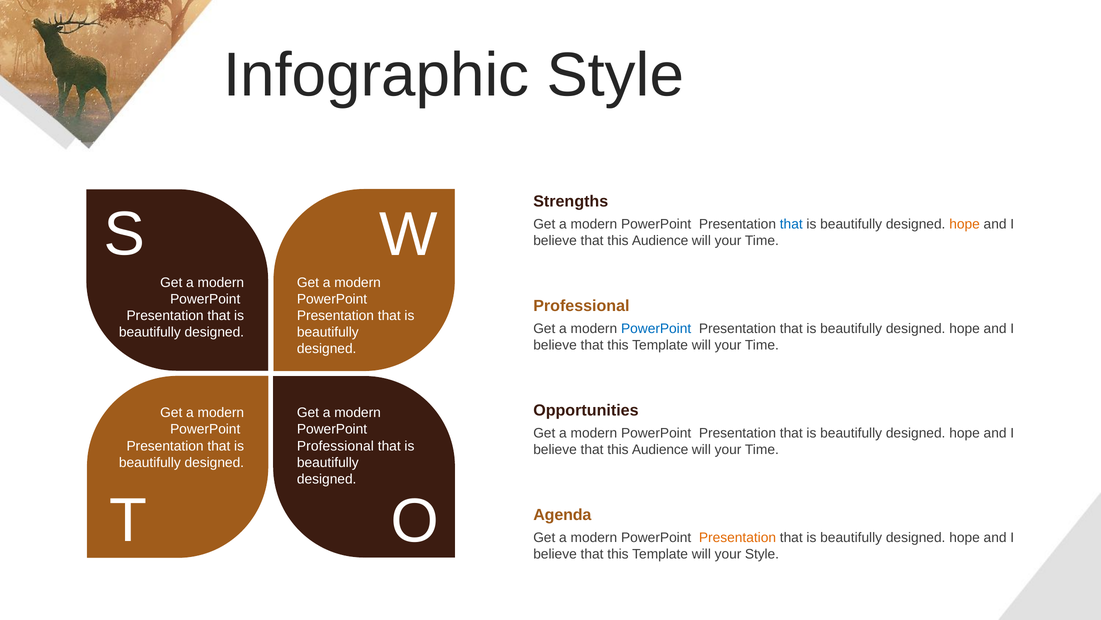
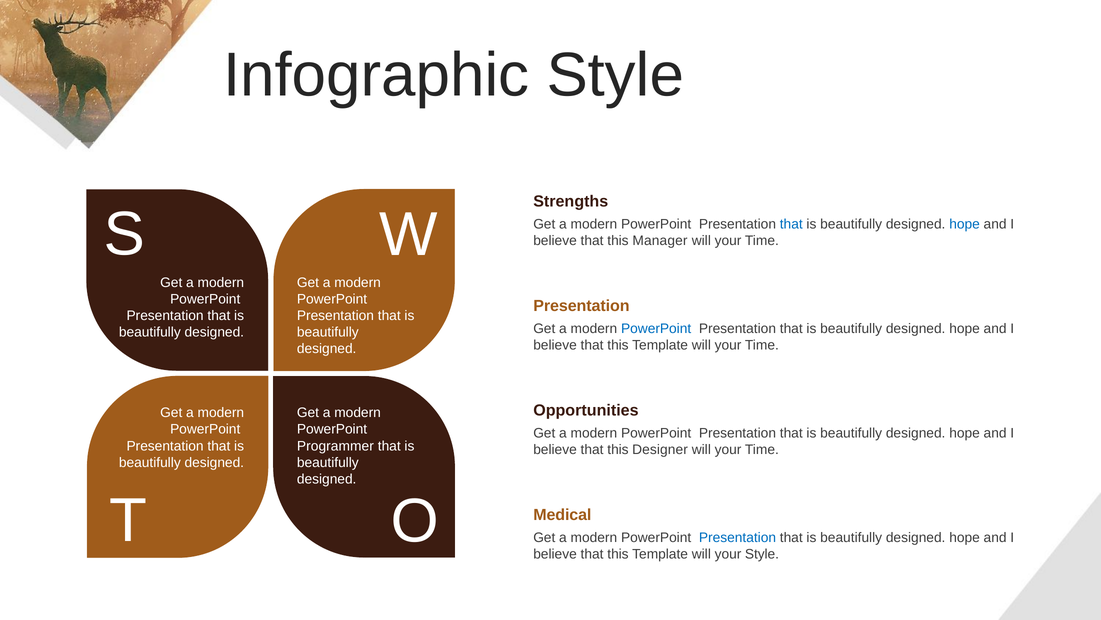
hope at (965, 224) colour: orange -> blue
Audience at (660, 240): Audience -> Manager
Professional at (581, 306): Professional -> Presentation
Professional at (335, 445): Professional -> Programmer
Audience at (660, 449): Audience -> Designer
Agenda: Agenda -> Medical
Presentation at (737, 537) colour: orange -> blue
